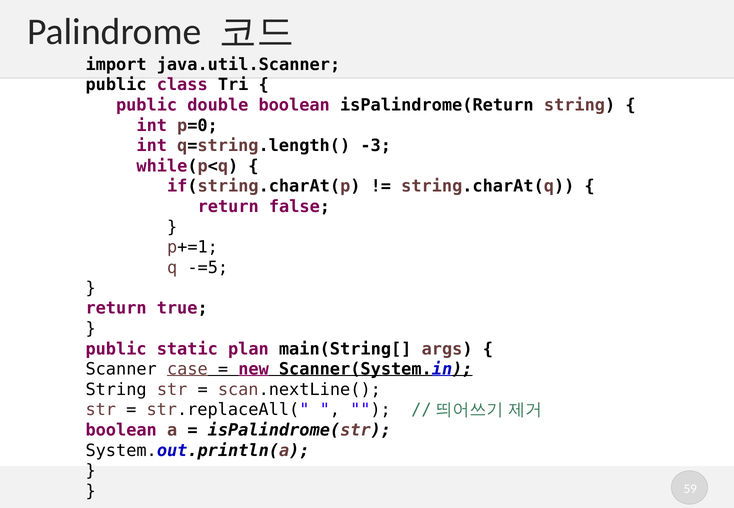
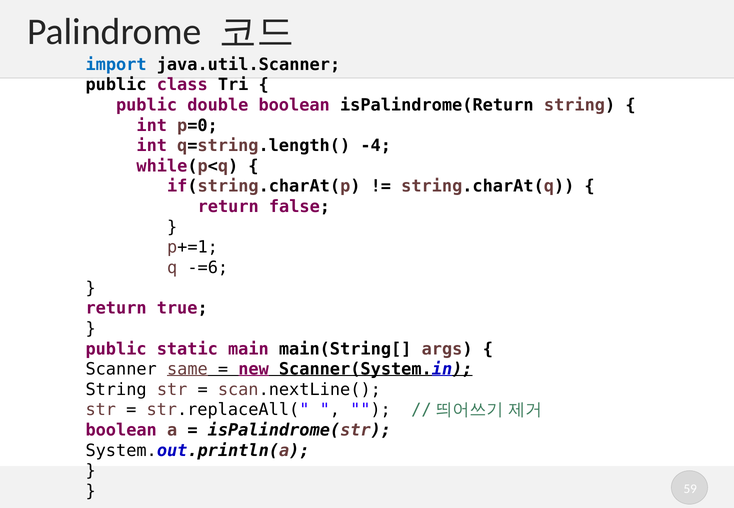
import colour: black -> blue
-3: -3 -> -4
-=5: -=5 -> -=6
plan: plan -> main
case: case -> same
